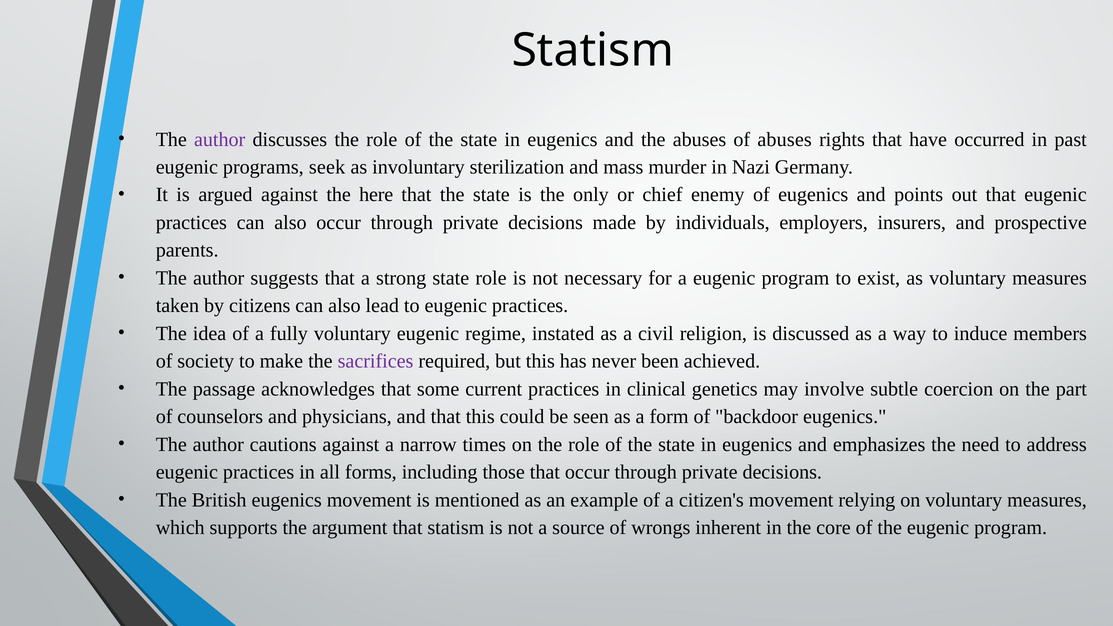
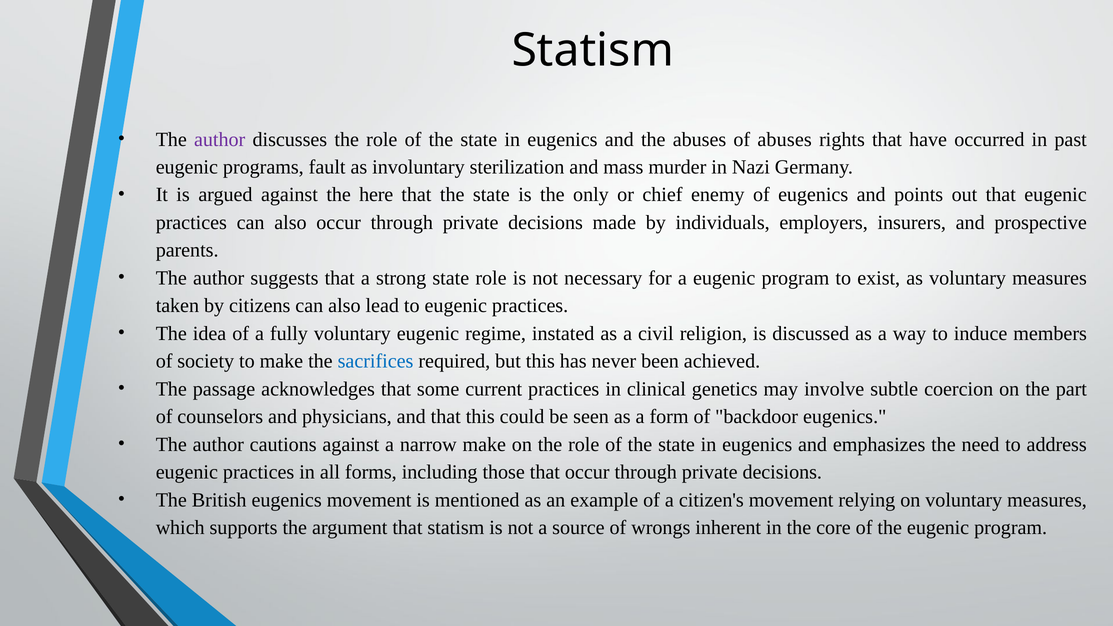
seek: seek -> fault
sacrifices colour: purple -> blue
narrow times: times -> make
